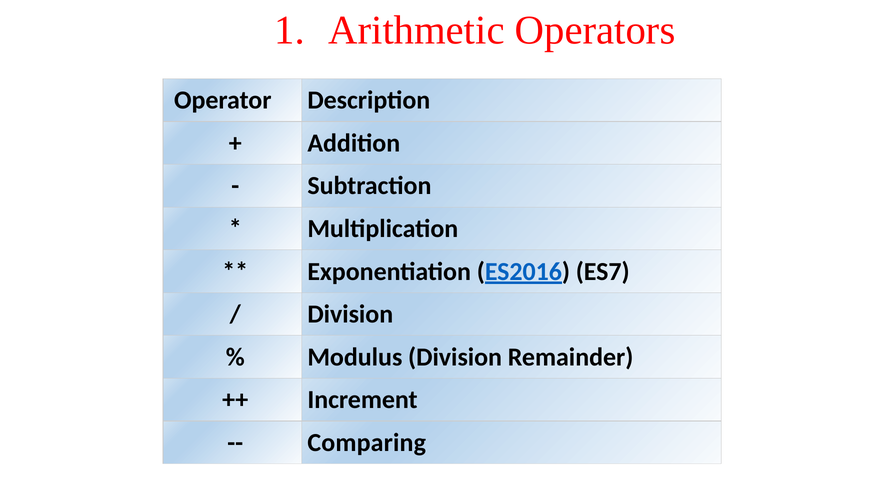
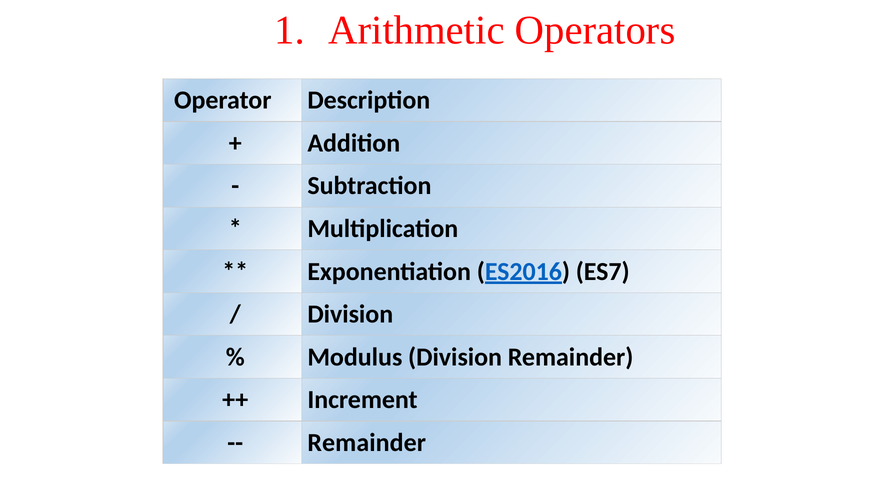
Comparing at (367, 443): Comparing -> Remainder
